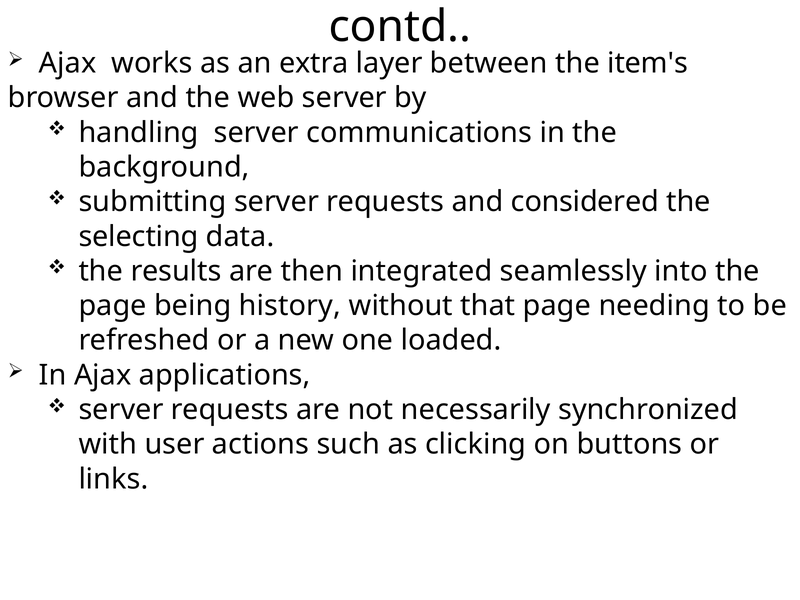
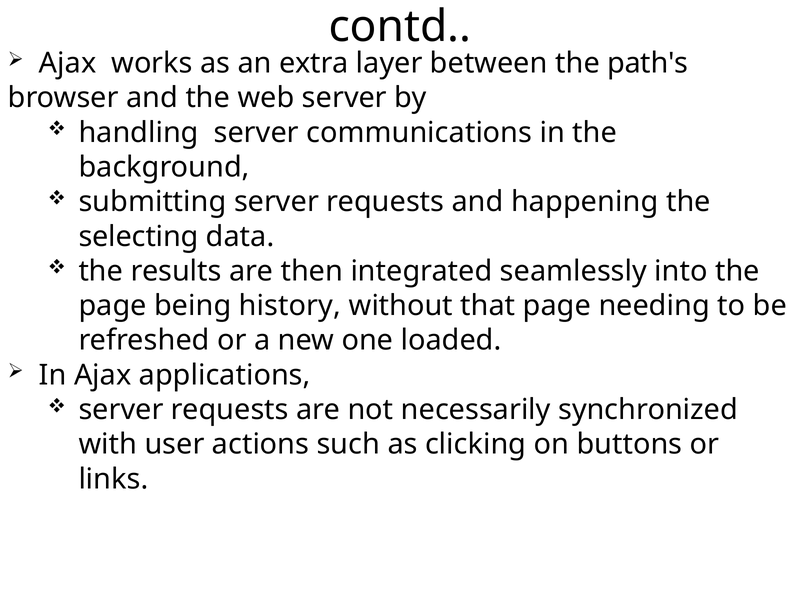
item's: item's -> path's
considered: considered -> happening
